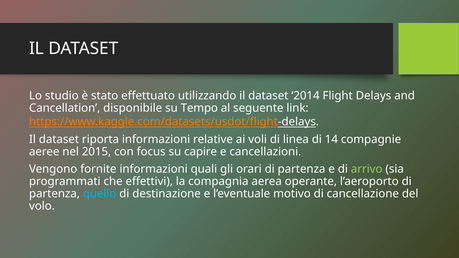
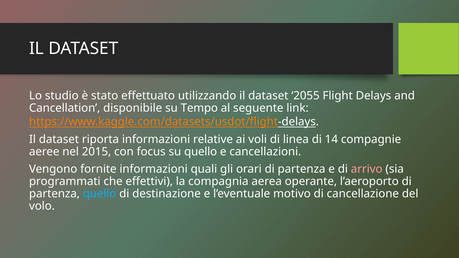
2014: 2014 -> 2055
su capire: capire -> quello
arrivo colour: light green -> pink
